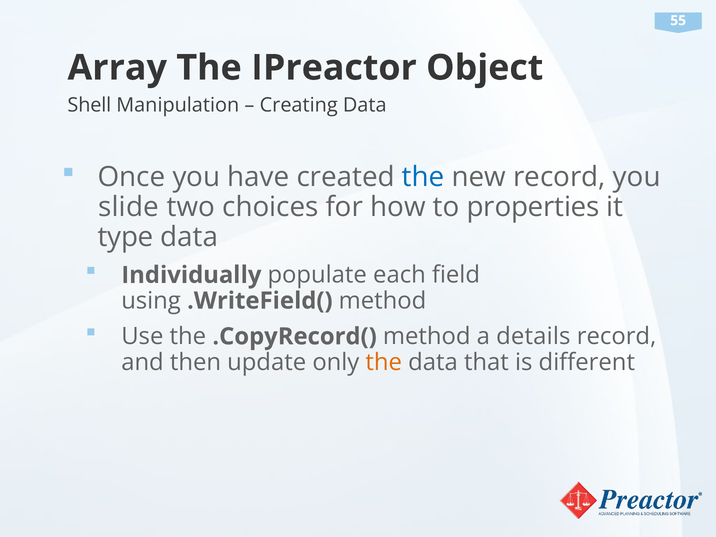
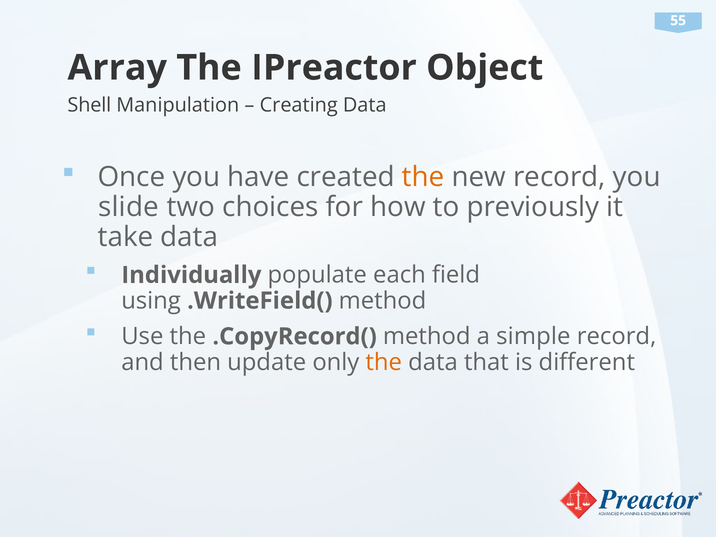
the at (423, 177) colour: blue -> orange
properties: properties -> previously
type: type -> take
details: details -> simple
